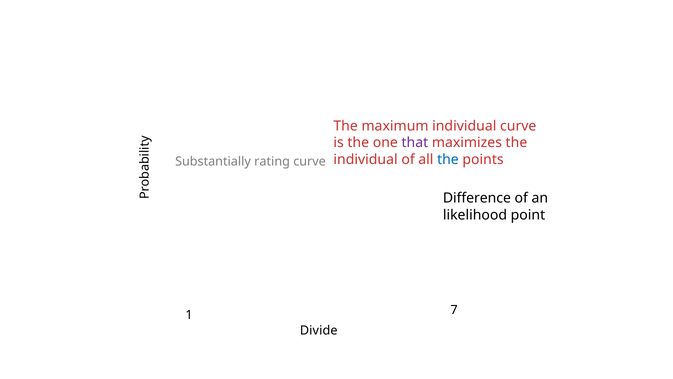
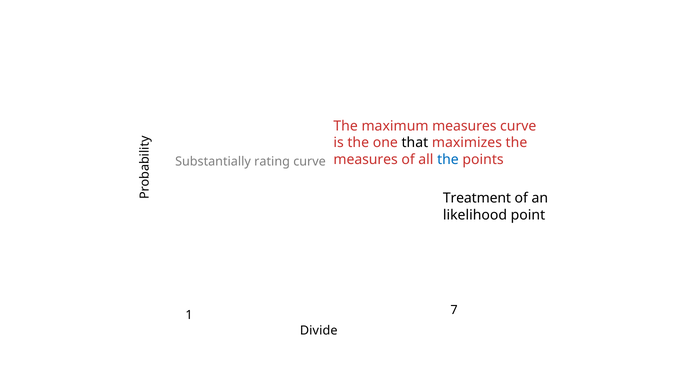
maximum individual: individual -> measures
that colour: purple -> black
individual at (366, 160): individual -> measures
Difference: Difference -> Treatment
